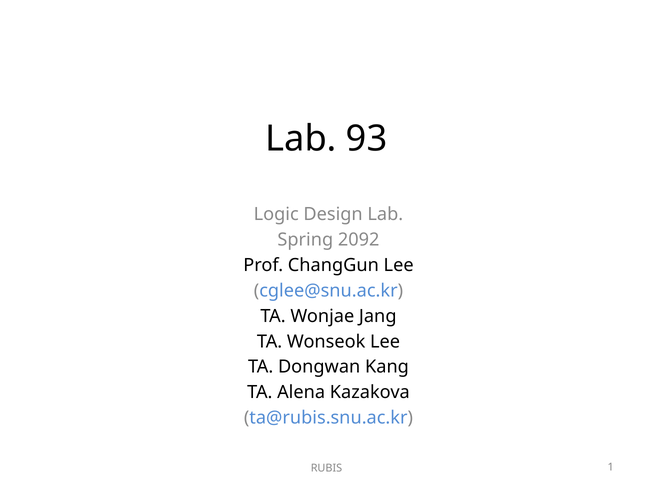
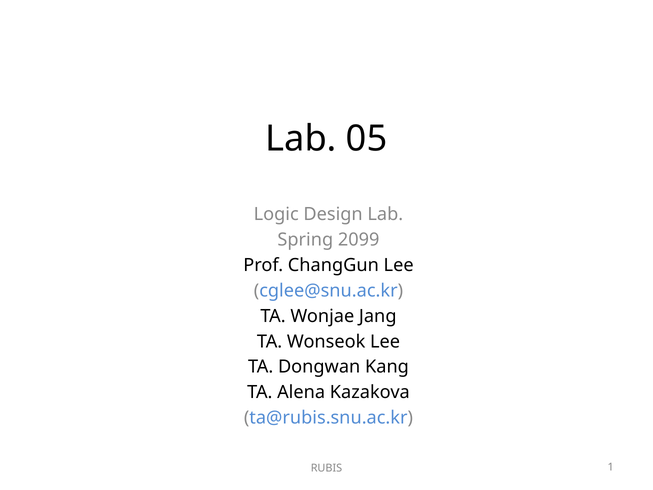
93: 93 -> 05
2092: 2092 -> 2099
